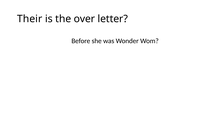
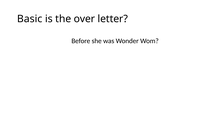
Their: Their -> Basic
